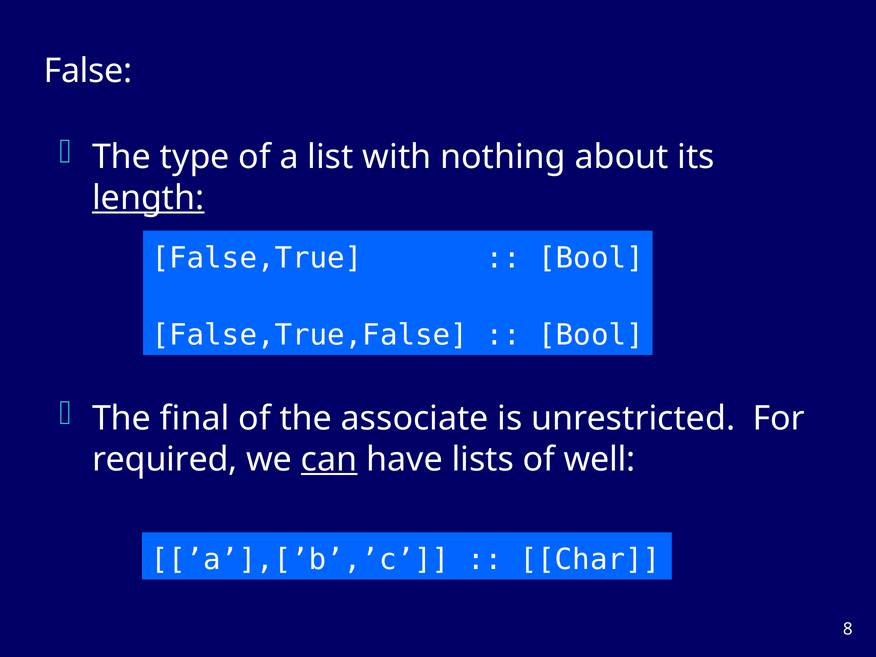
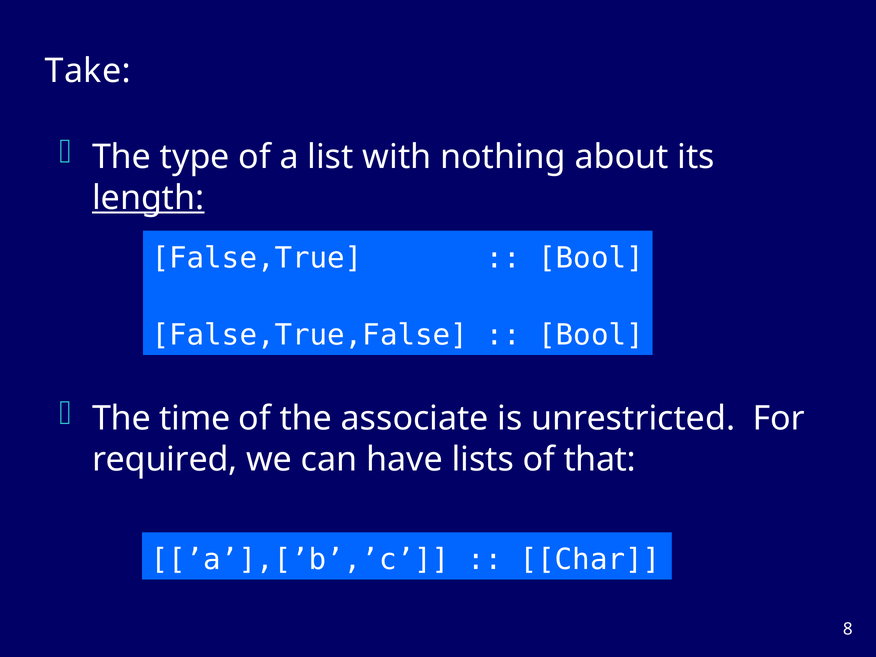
False: False -> Take
final: final -> time
can underline: present -> none
well: well -> that
